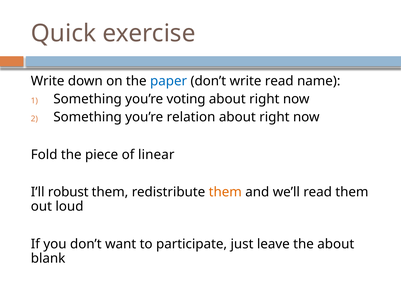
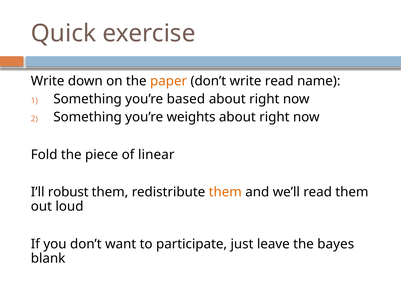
paper colour: blue -> orange
voting: voting -> based
relation: relation -> weights
the about: about -> bayes
